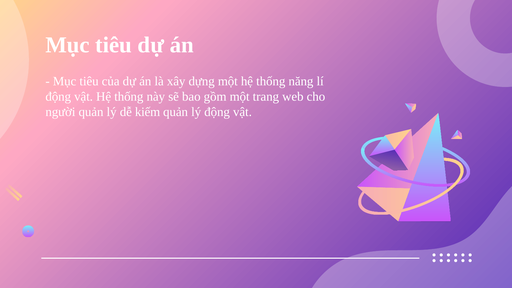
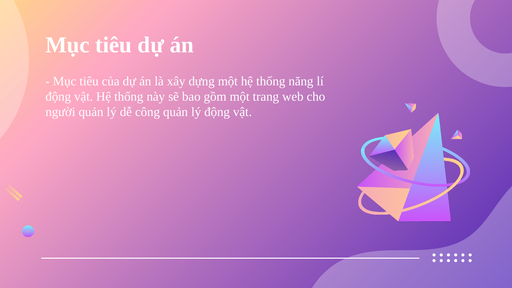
kiếm: kiếm -> công
